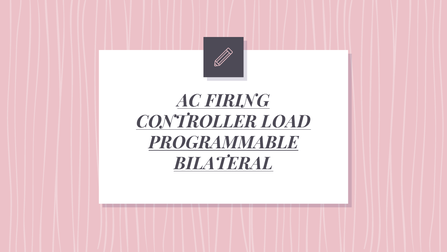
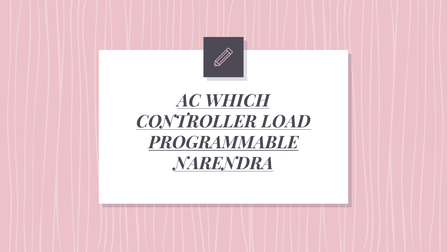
FIRING: FIRING -> WHICH
BILATERAL: BILATERAL -> NARENDRA
